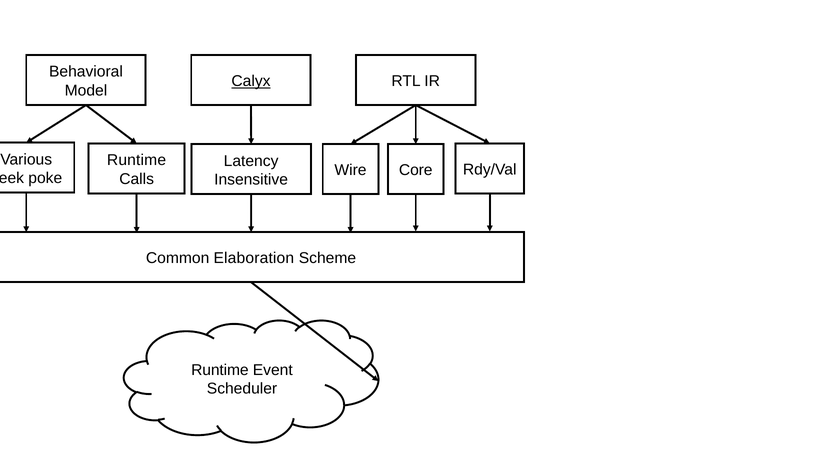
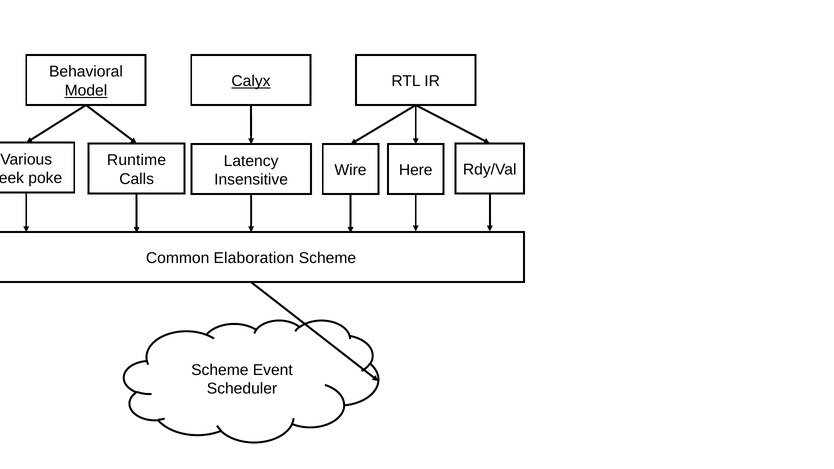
Model underline: none -> present
Core: Core -> Here
Runtime at (220, 370): Runtime -> Scheme
